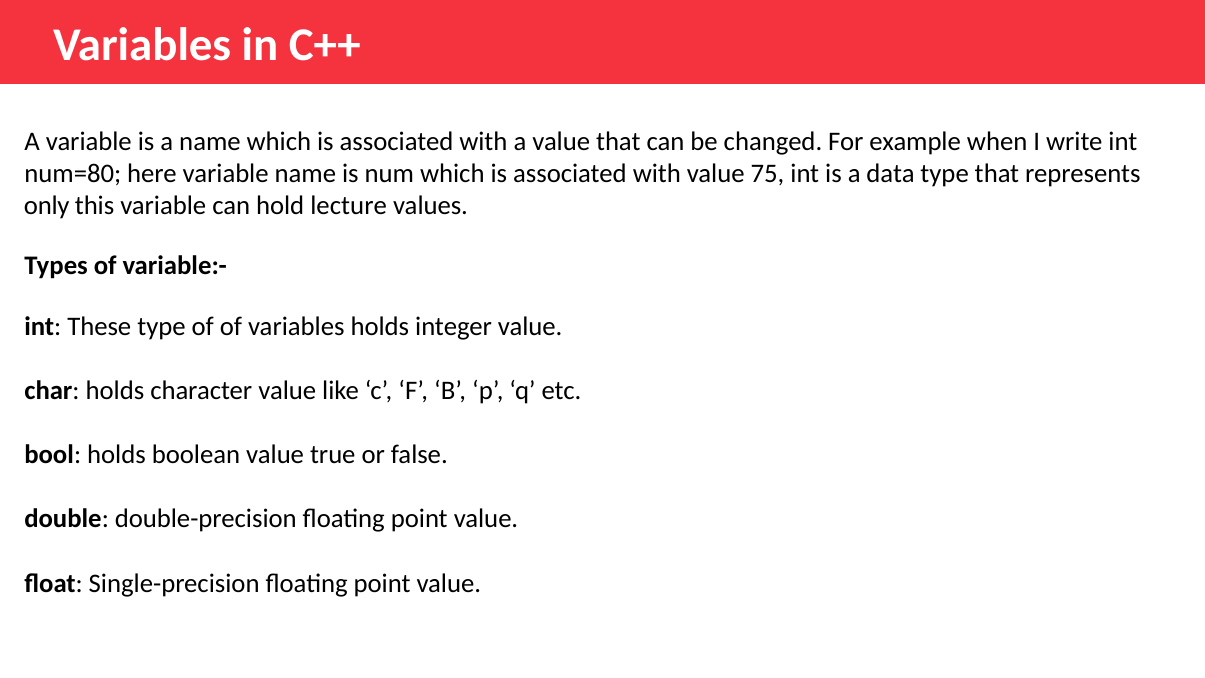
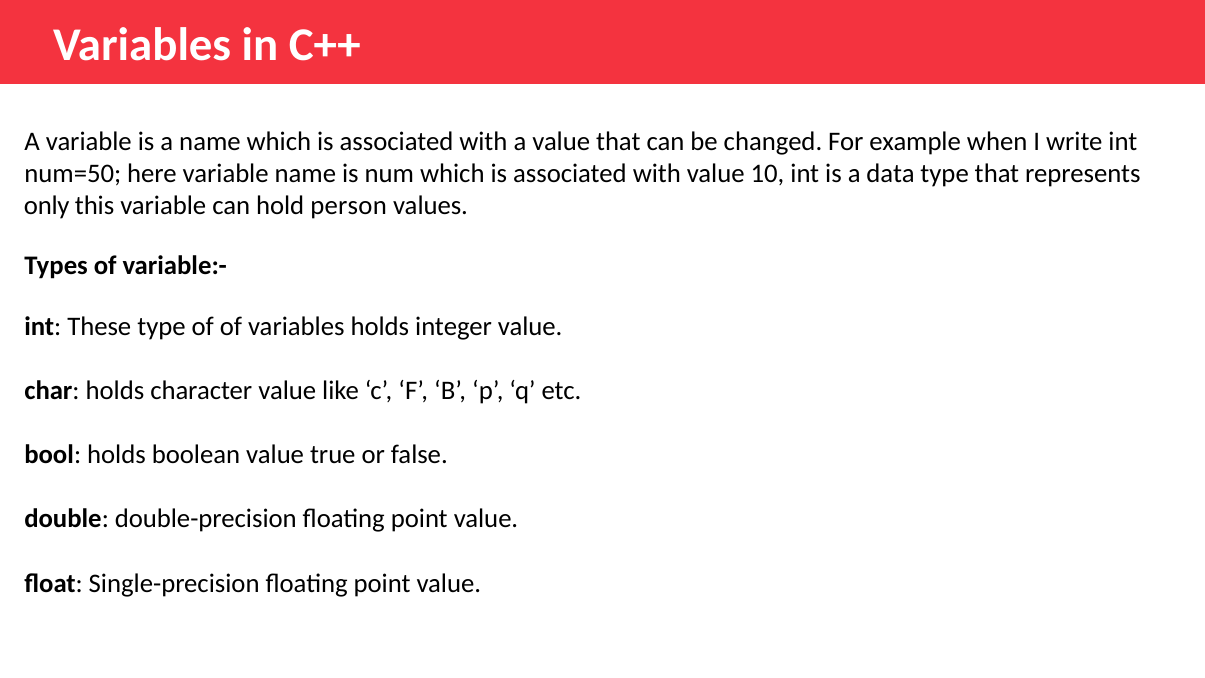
num=80: num=80 -> num=50
75: 75 -> 10
lecture: lecture -> person
